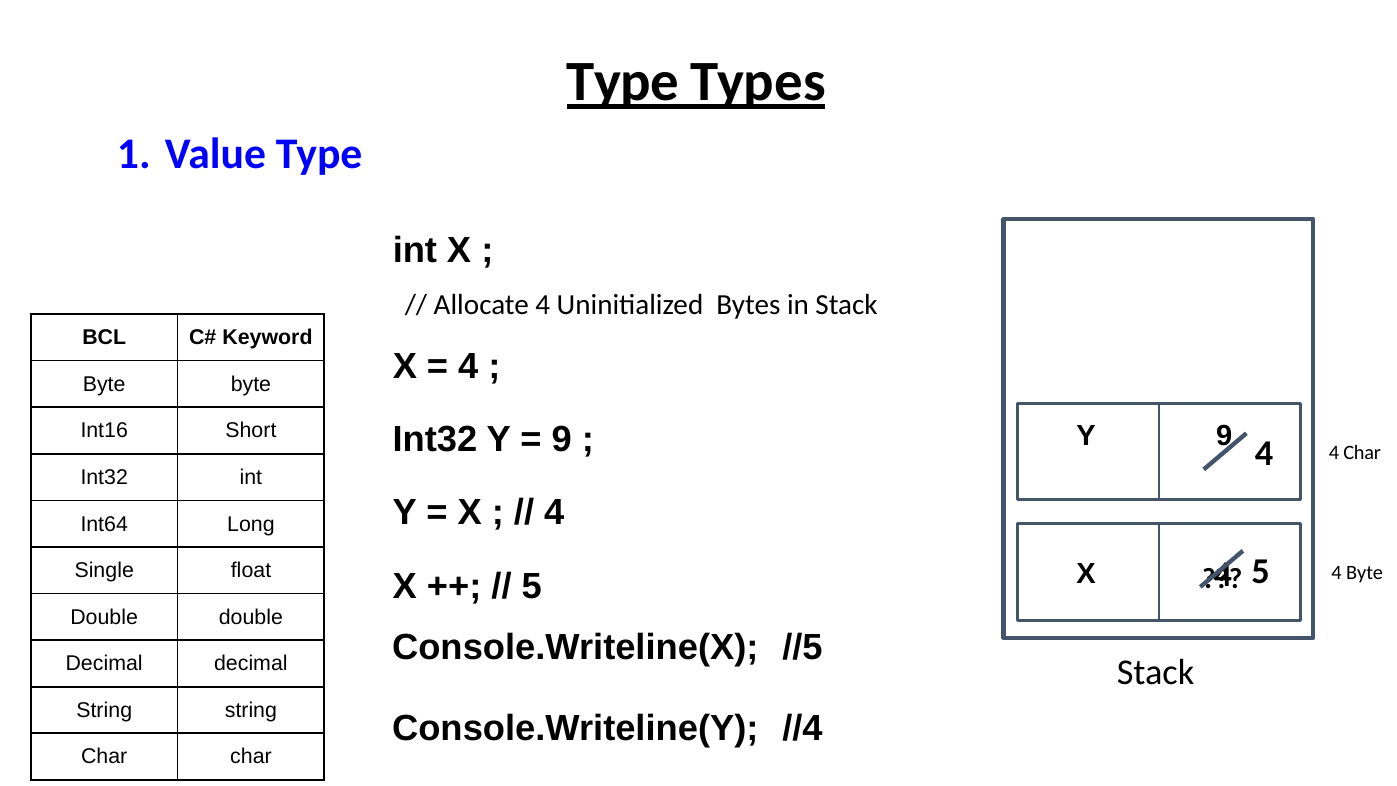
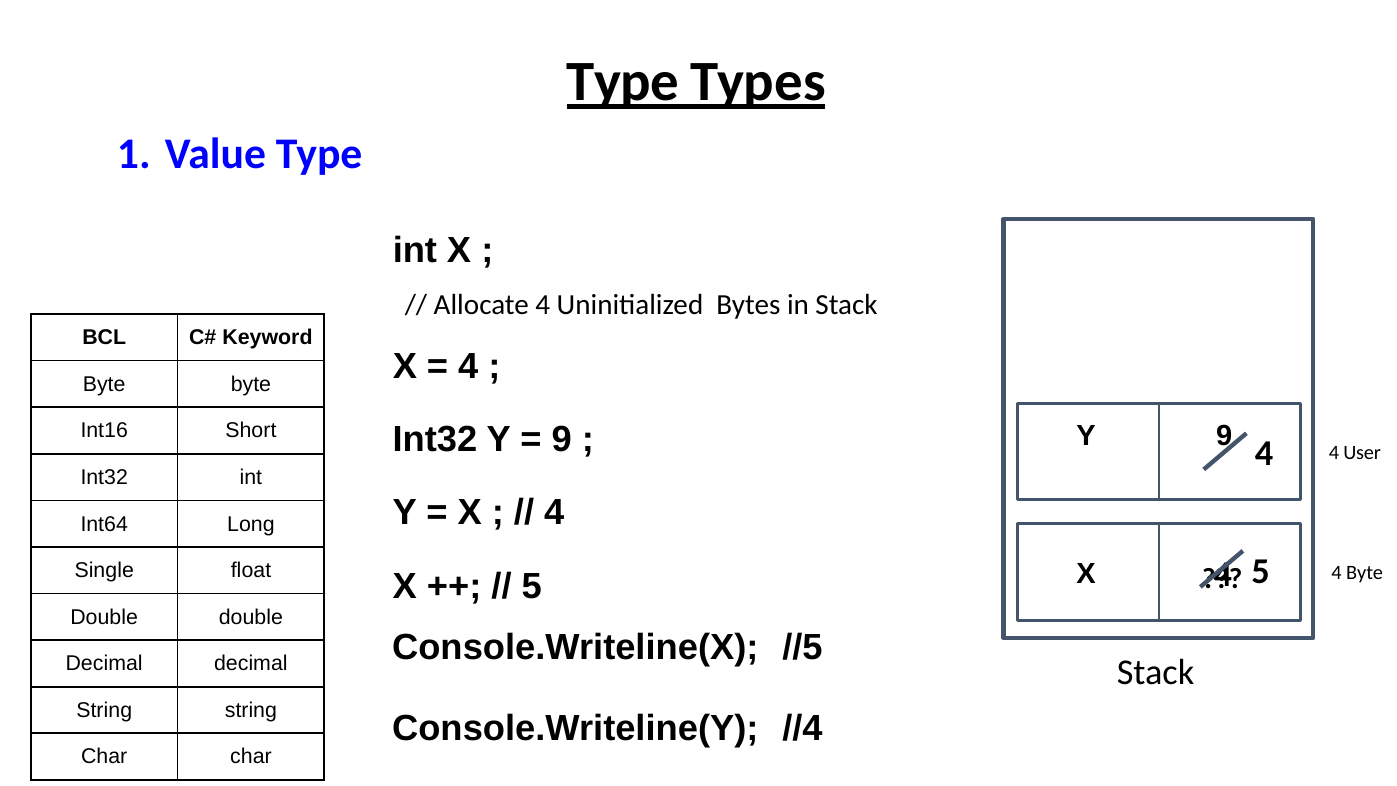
4 Char: Char -> User
